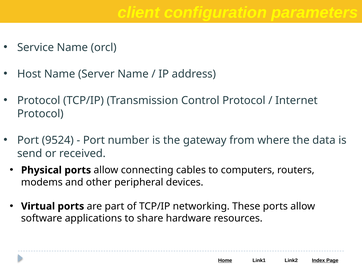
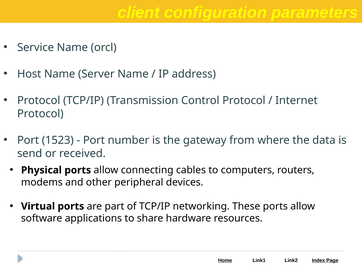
9524: 9524 -> 1523
